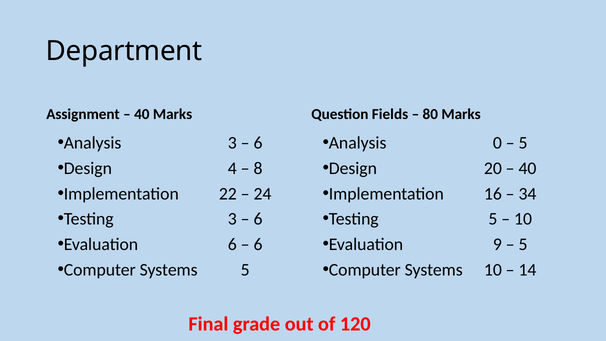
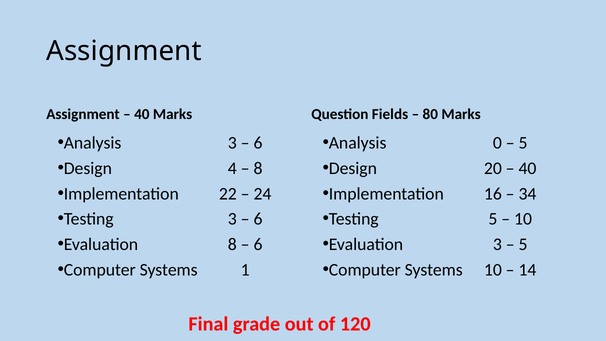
Department at (124, 51): Department -> Assignment
Evaluation 6: 6 -> 8
Evaluation 9: 9 -> 3
Systems 5: 5 -> 1
